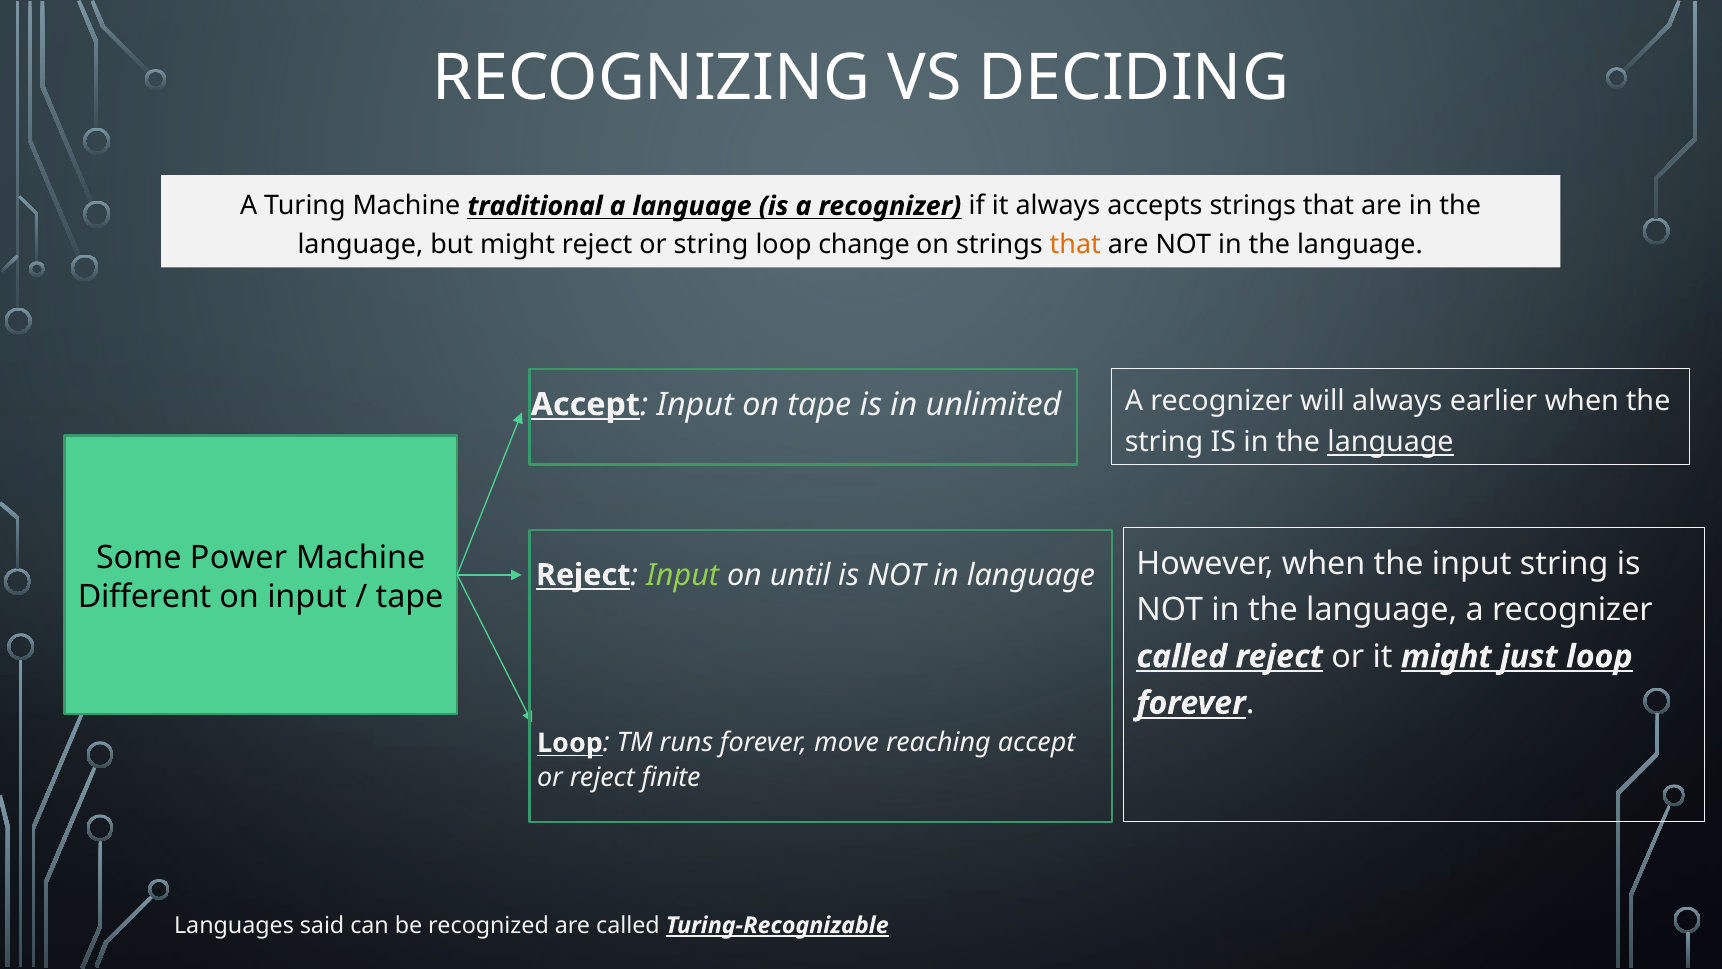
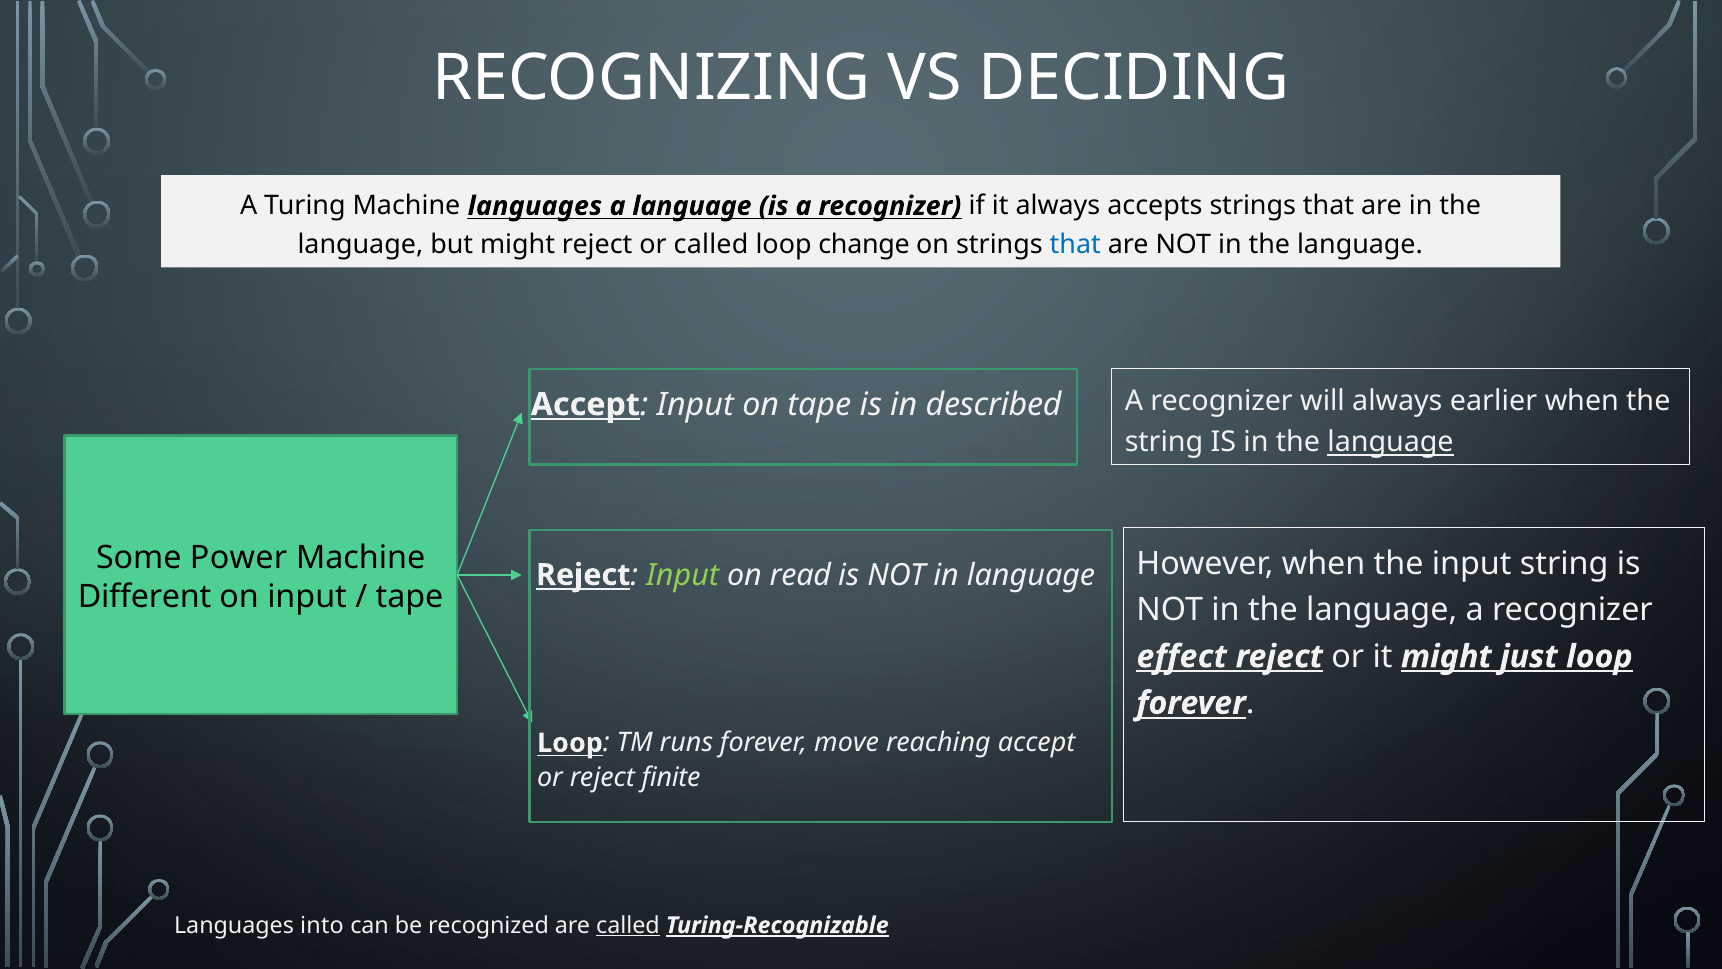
Machine traditional: traditional -> languages
or string: string -> called
that at (1075, 245) colour: orange -> blue
unlimited: unlimited -> described
until: until -> read
called at (1182, 656): called -> effect
said: said -> into
called at (628, 925) underline: none -> present
